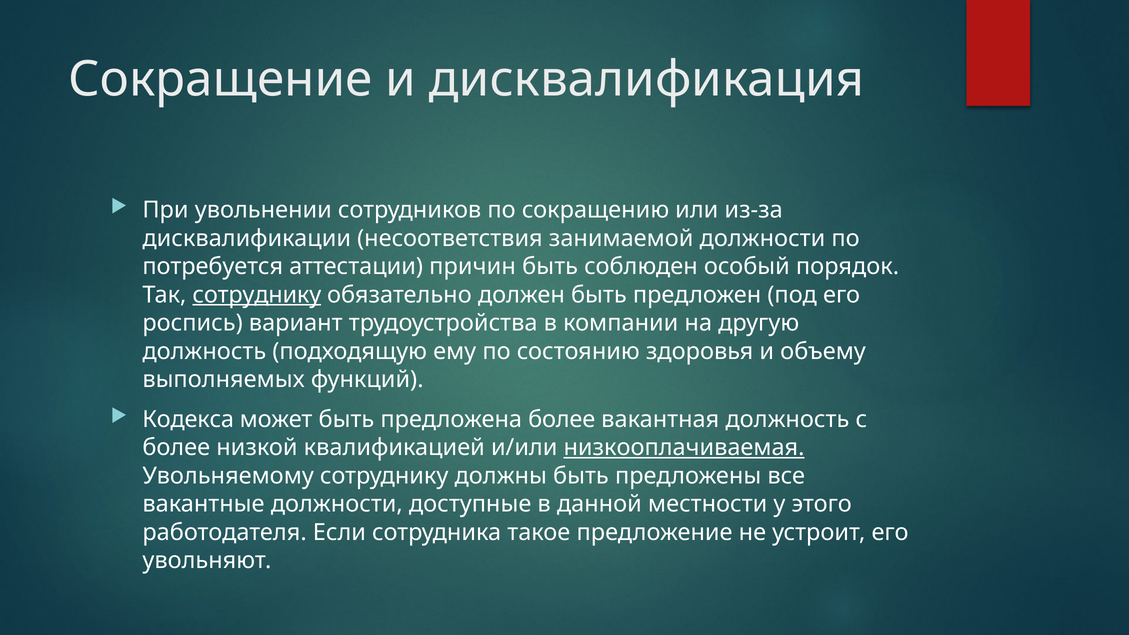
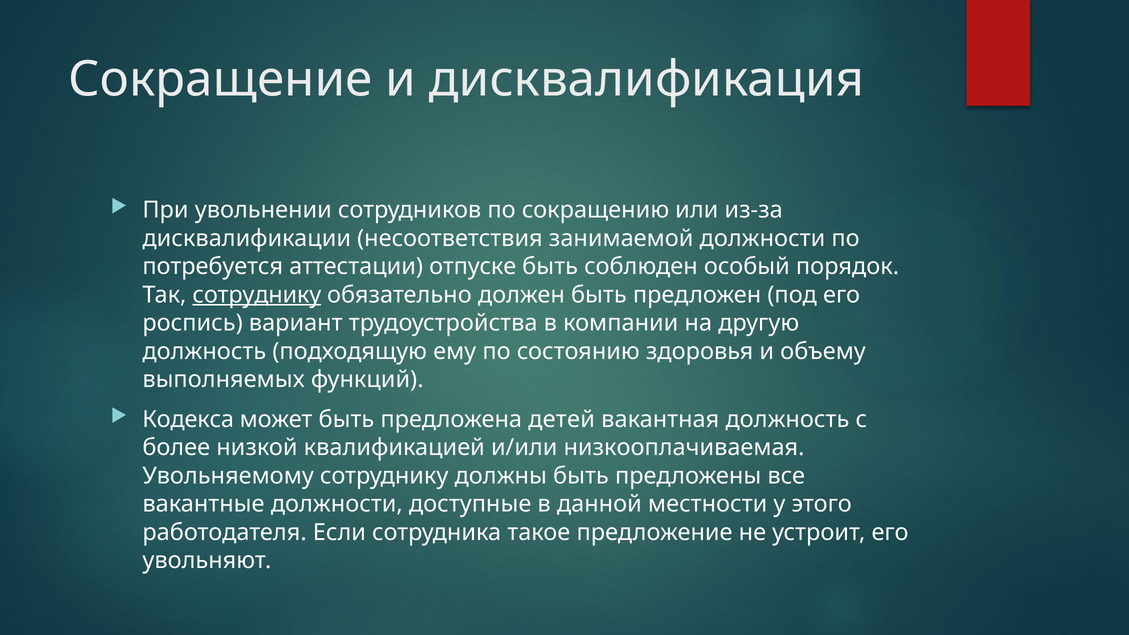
причин: причин -> отпуске
предложена более: более -> детей
низкооплачиваемая underline: present -> none
